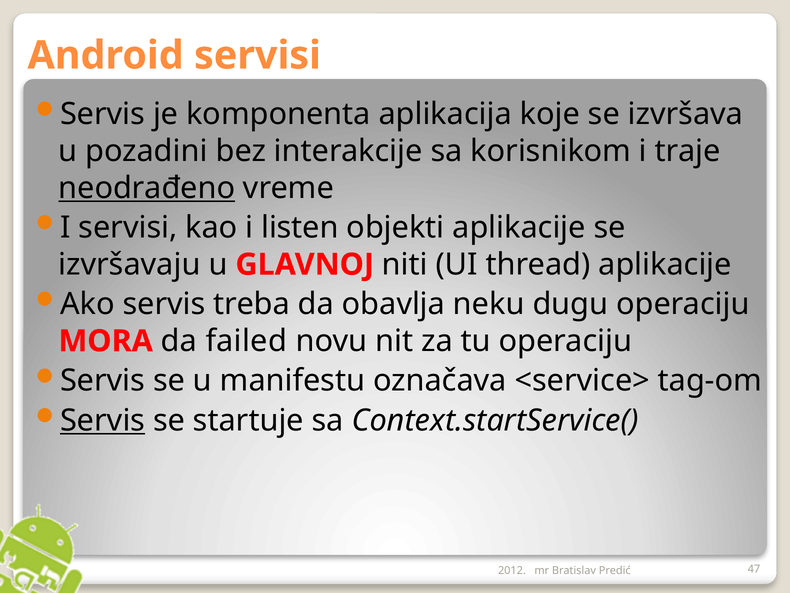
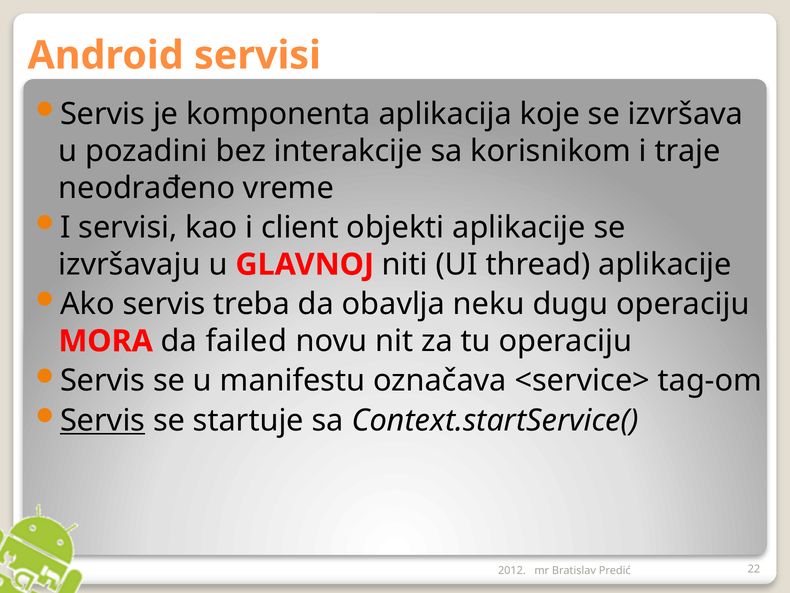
neodrađeno underline: present -> none
listen: listen -> client
47: 47 -> 22
